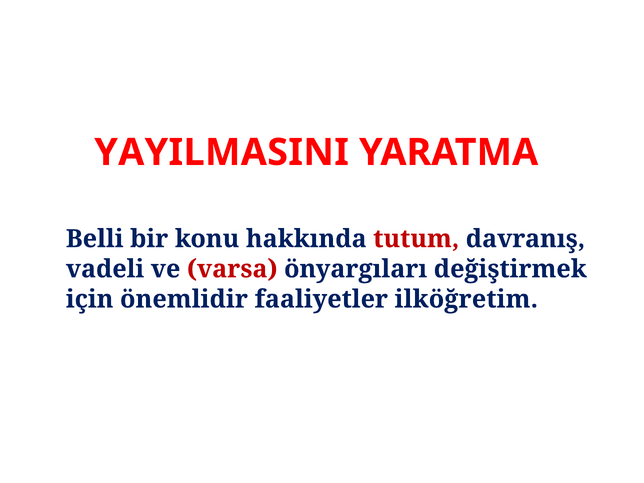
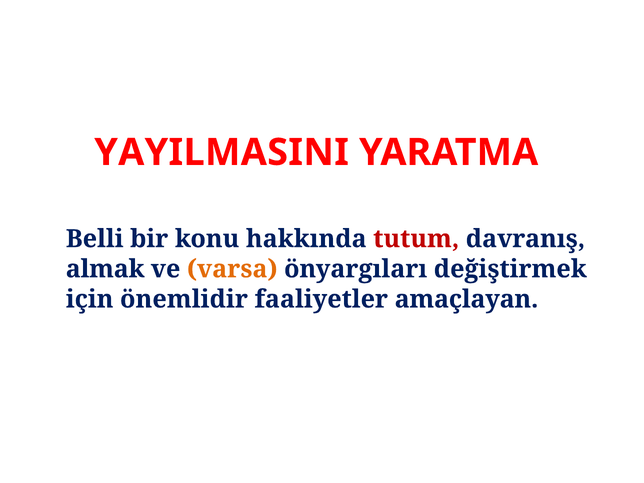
vadeli: vadeli -> almak
varsa colour: red -> orange
ilköğretim: ilköğretim -> amaçlayan
